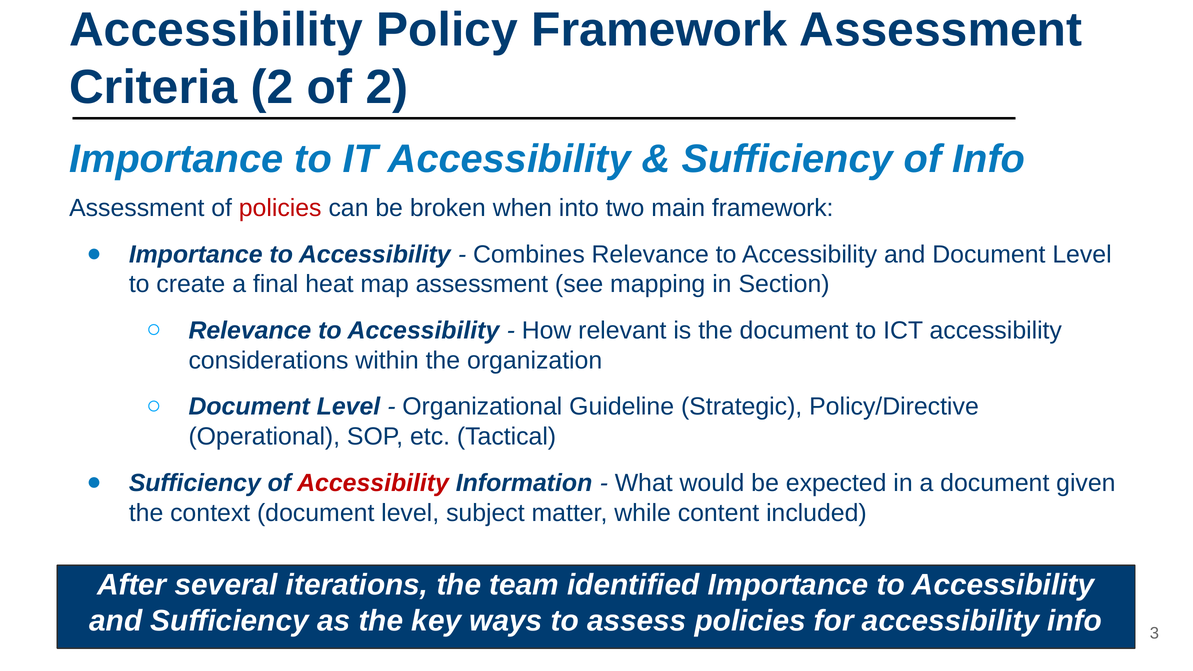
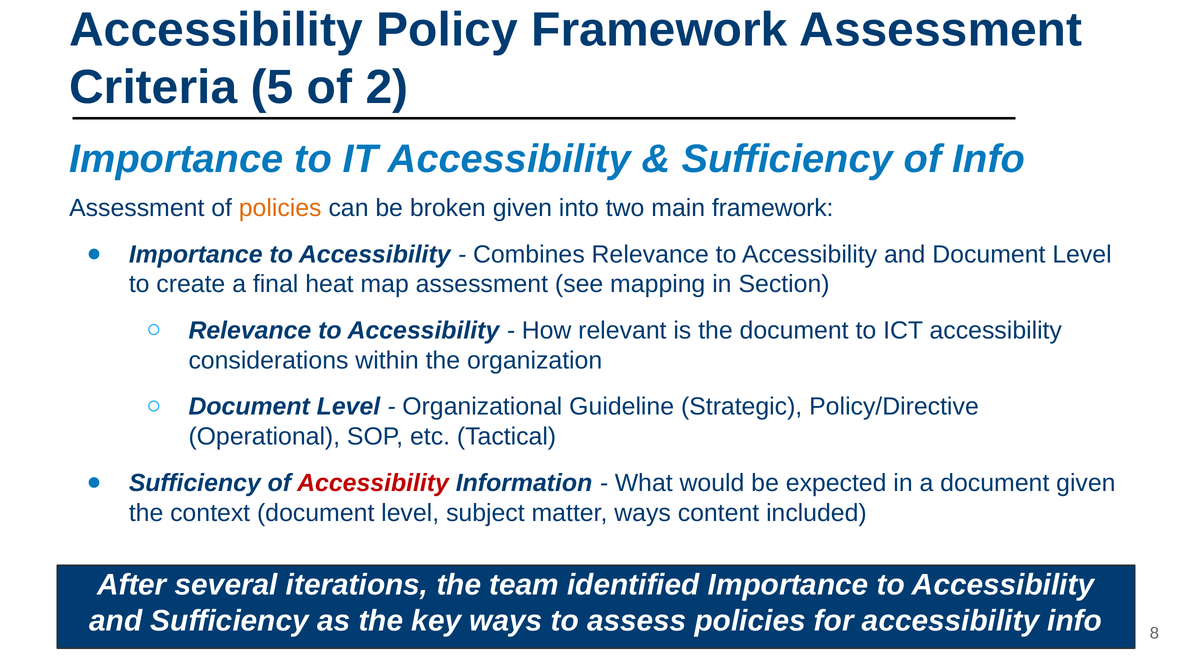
Criteria 2: 2 -> 5
policies at (280, 208) colour: red -> orange
broken when: when -> given
matter while: while -> ways
3: 3 -> 8
